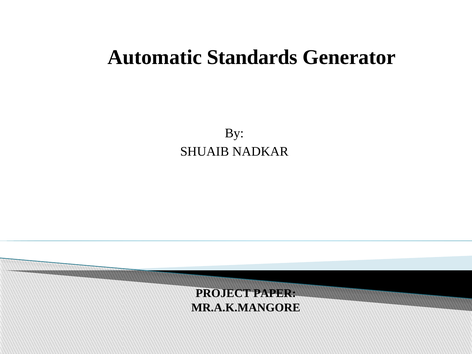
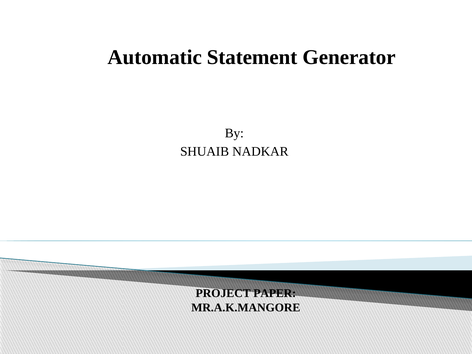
Standards: Standards -> Statement
